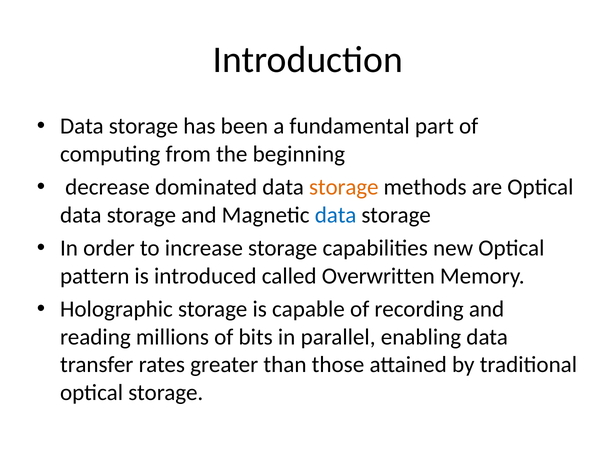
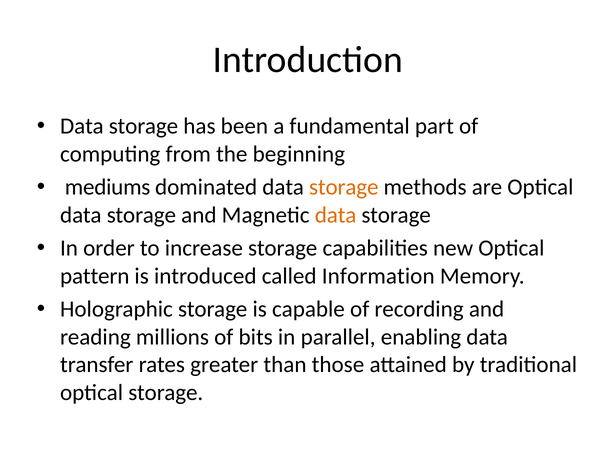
decrease: decrease -> mediums
data at (336, 215) colour: blue -> orange
Overwritten: Overwritten -> Information
